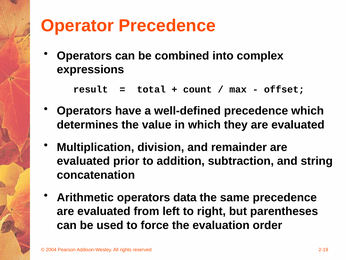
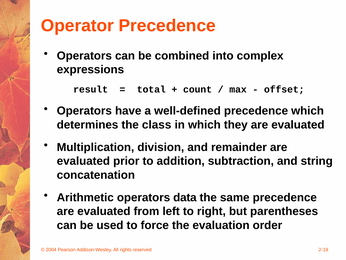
value: value -> class
